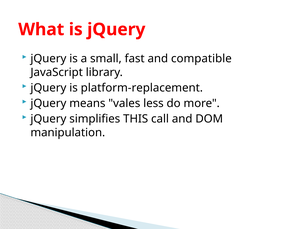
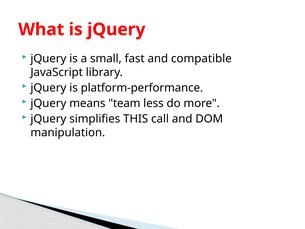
platform-replacement: platform-replacement -> platform-performance
vales: vales -> team
